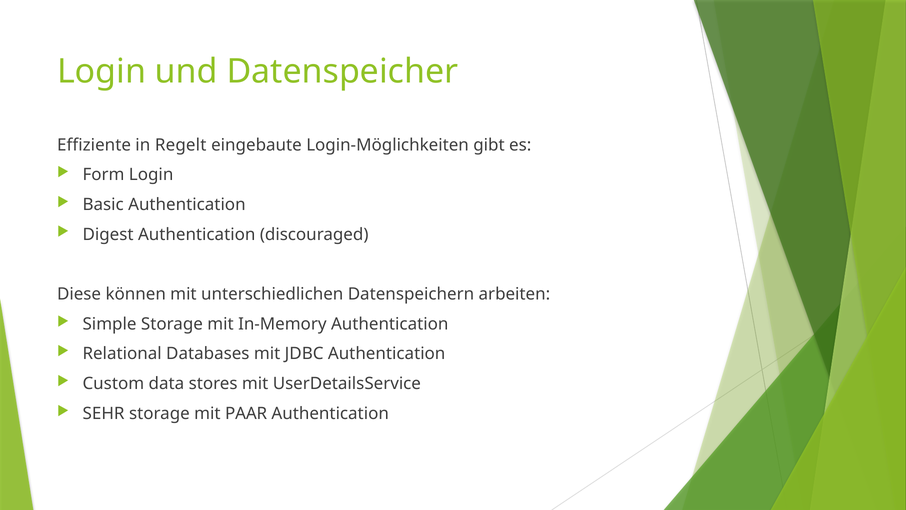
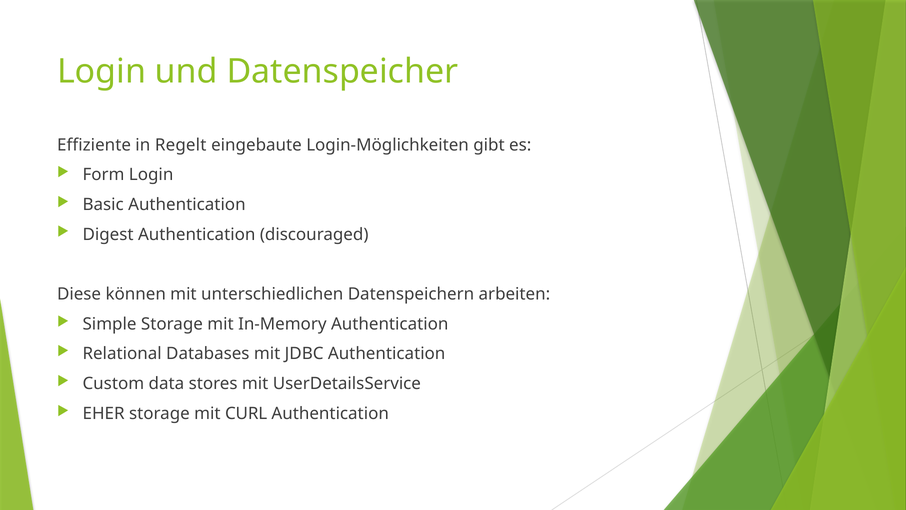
SEHR: SEHR -> EHER
PAAR: PAAR -> CURL
